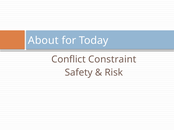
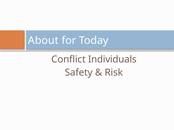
Constraint: Constraint -> Individuals
